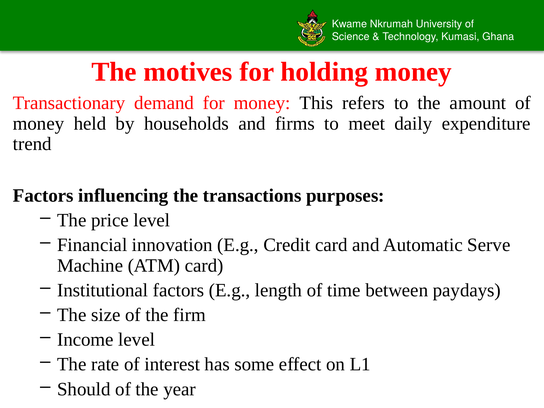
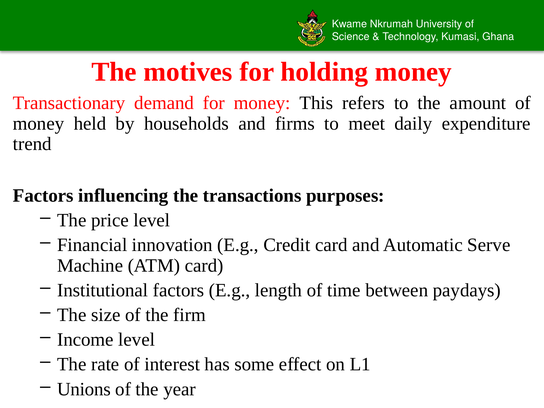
Should: Should -> Unions
